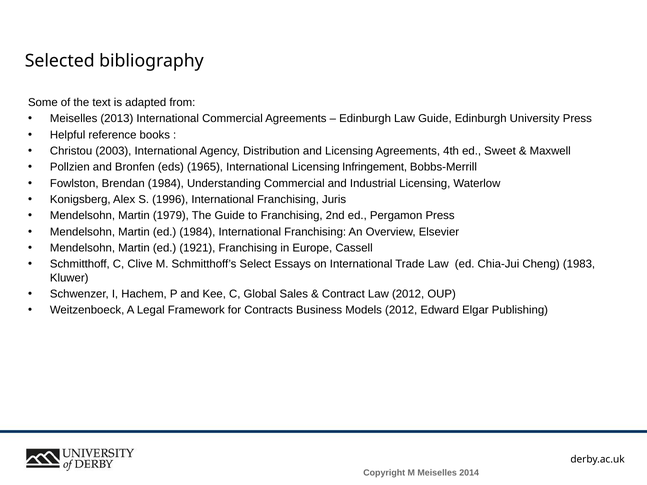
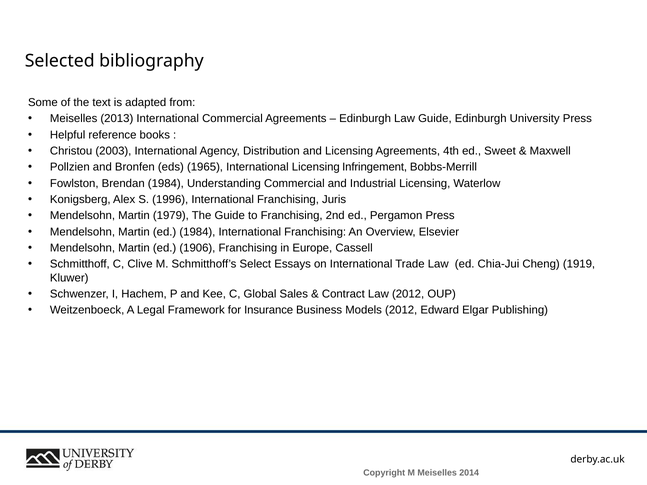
1921: 1921 -> 1906
1983: 1983 -> 1919
Contracts: Contracts -> Insurance
